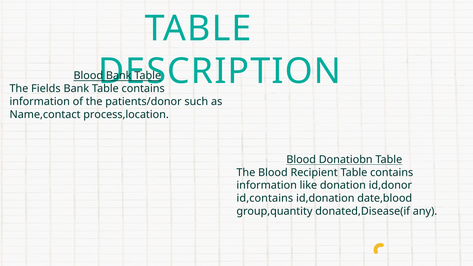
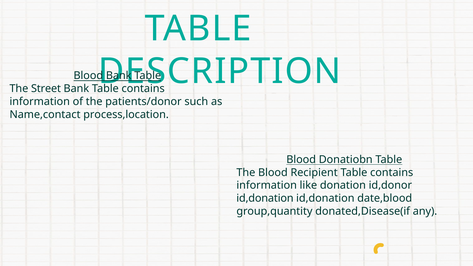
Fields: Fields -> Street
id,contains at (265, 198): id,contains -> id,donation
